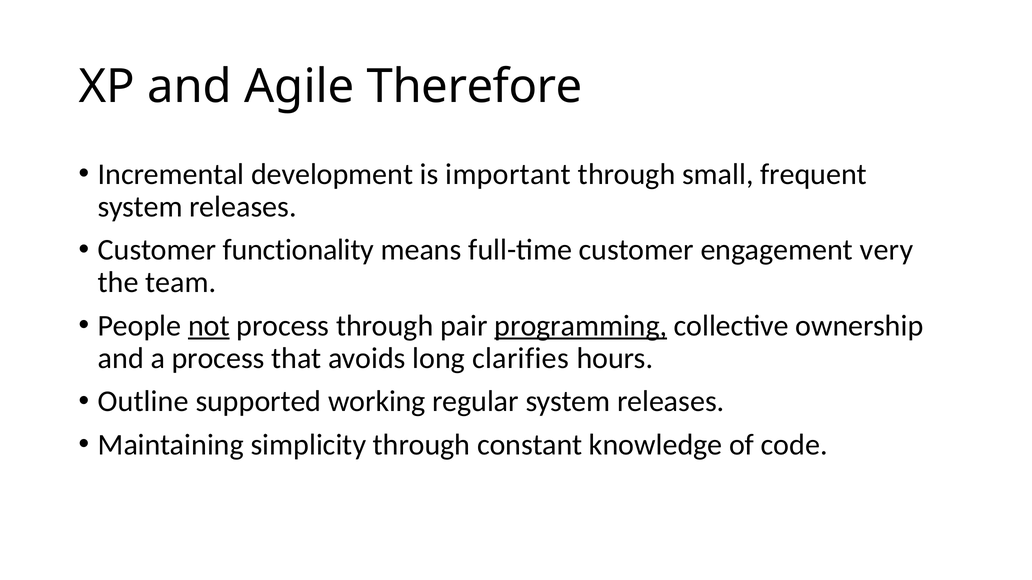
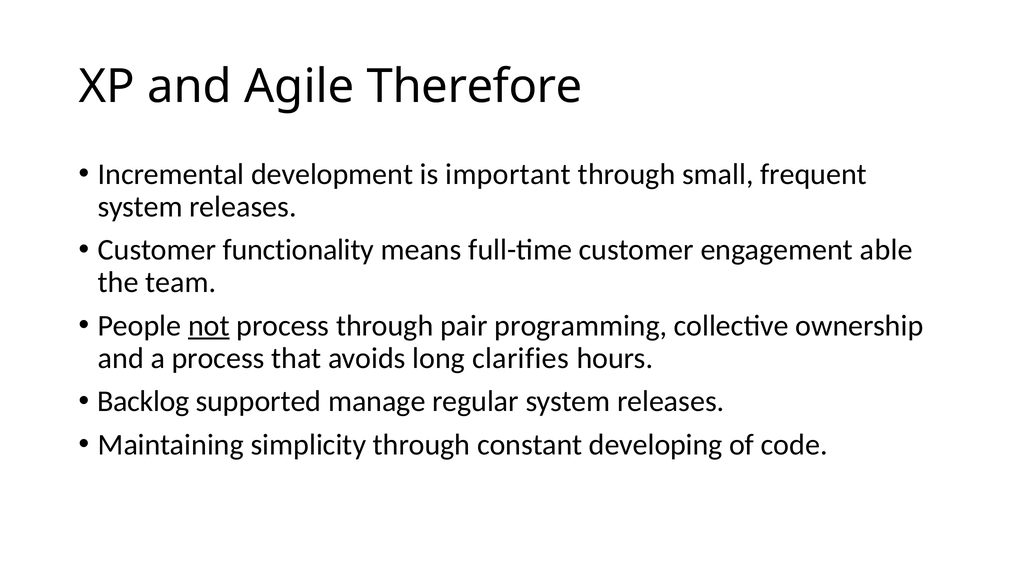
very: very -> able
programming underline: present -> none
Outline: Outline -> Backlog
working: working -> manage
knowledge: knowledge -> developing
